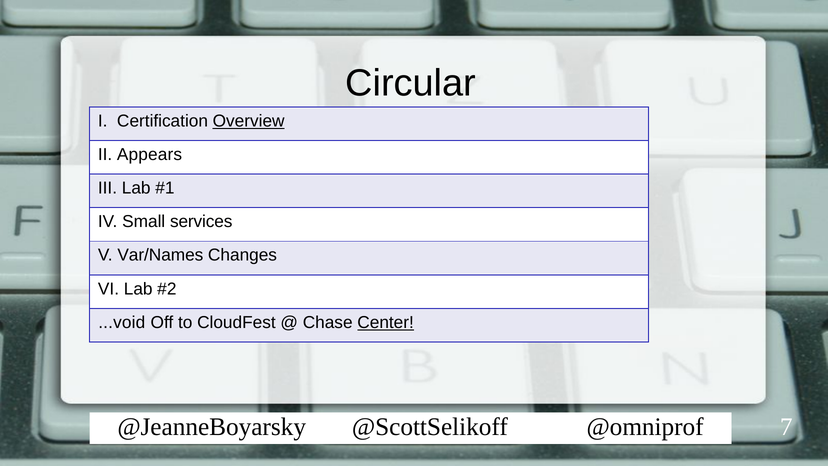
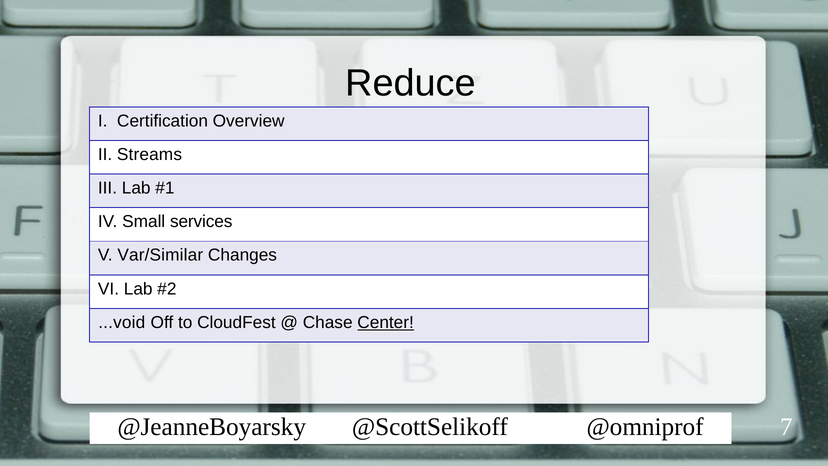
Circular: Circular -> Reduce
Overview underline: present -> none
Appears: Appears -> Streams
Var/Names: Var/Names -> Var/Similar
